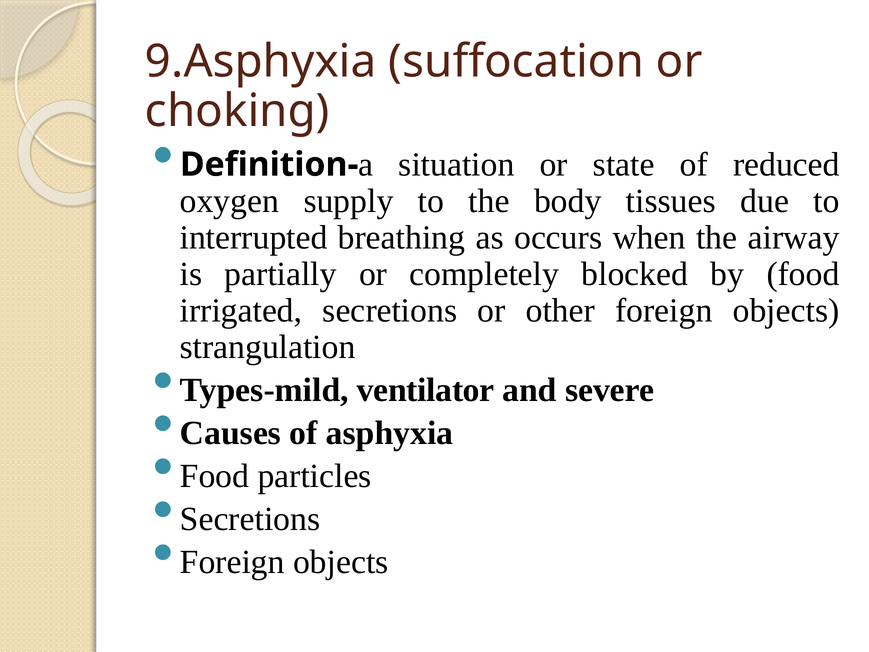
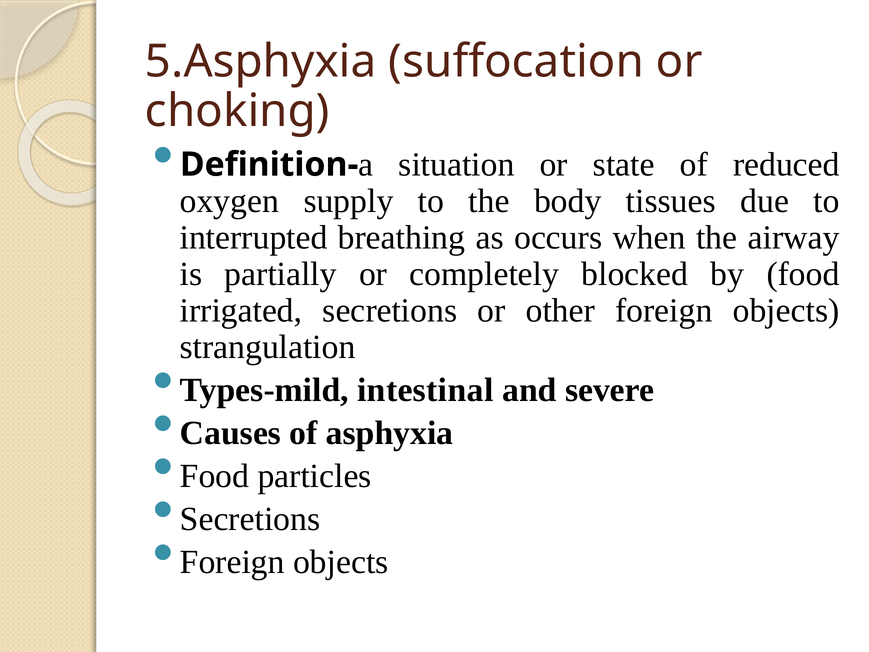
9.Asphyxia: 9.Asphyxia -> 5.Asphyxia
ventilator: ventilator -> intestinal
